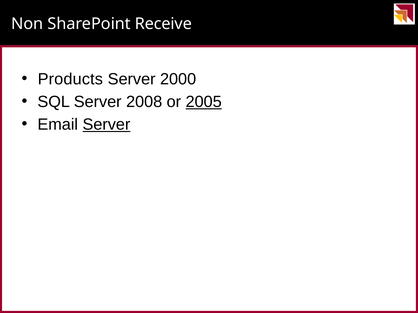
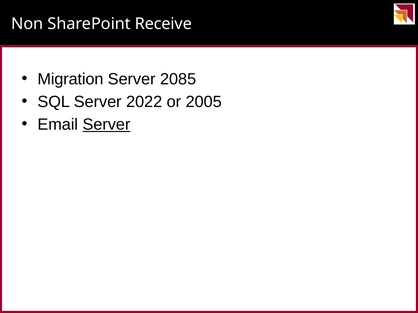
Products: Products -> Migration
2000: 2000 -> 2085
2008: 2008 -> 2022
2005 underline: present -> none
